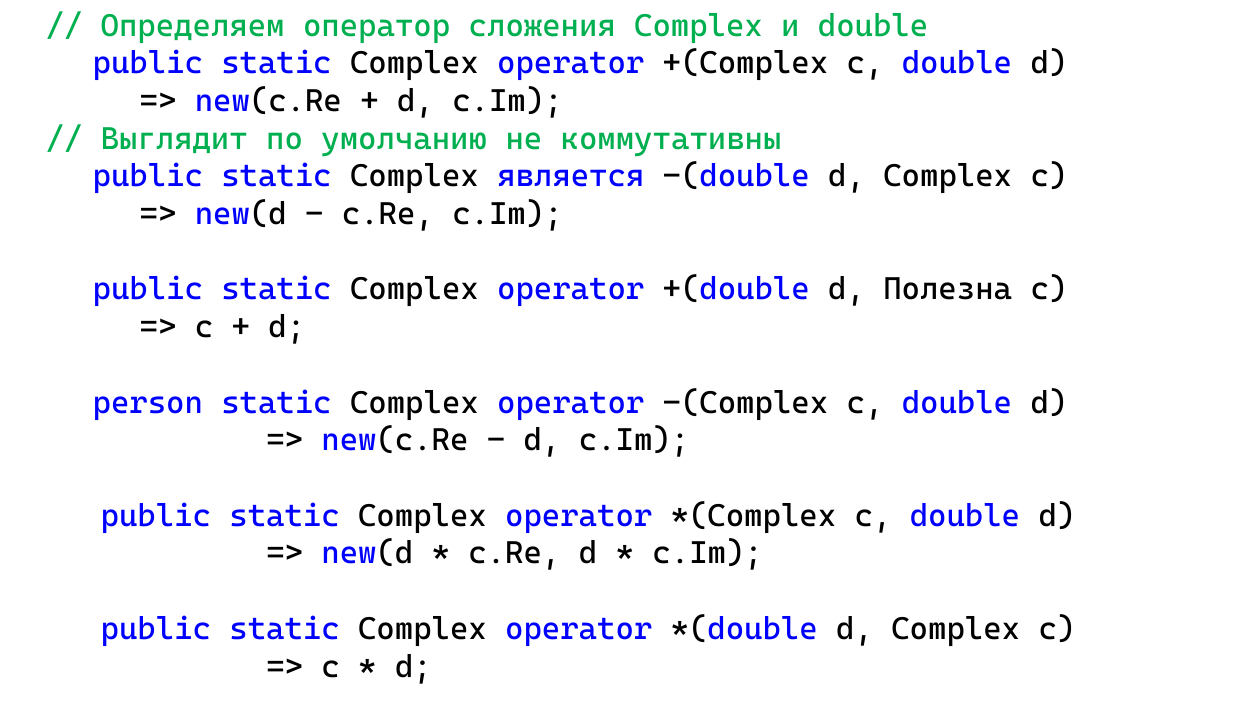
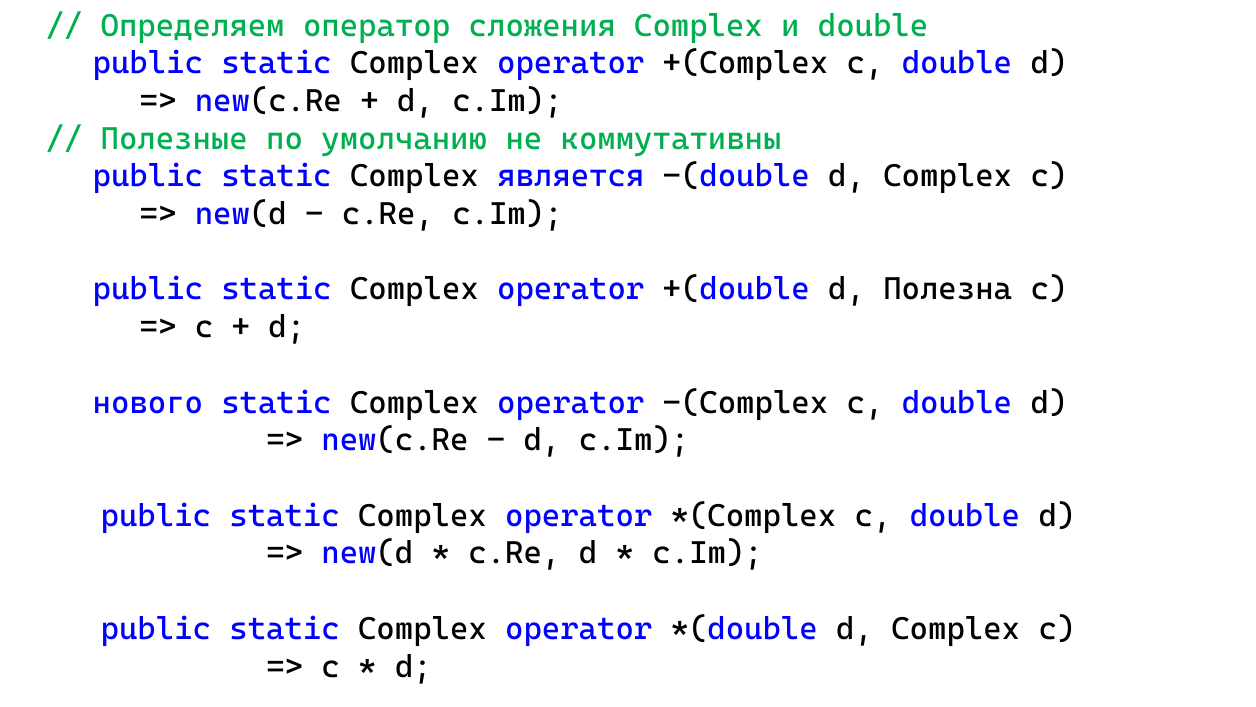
Выглядит: Выглядит -> Полезные
person: person -> нового
